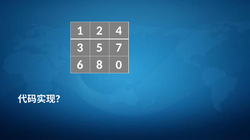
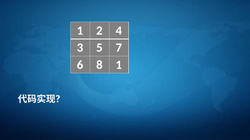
8 0: 0 -> 1
